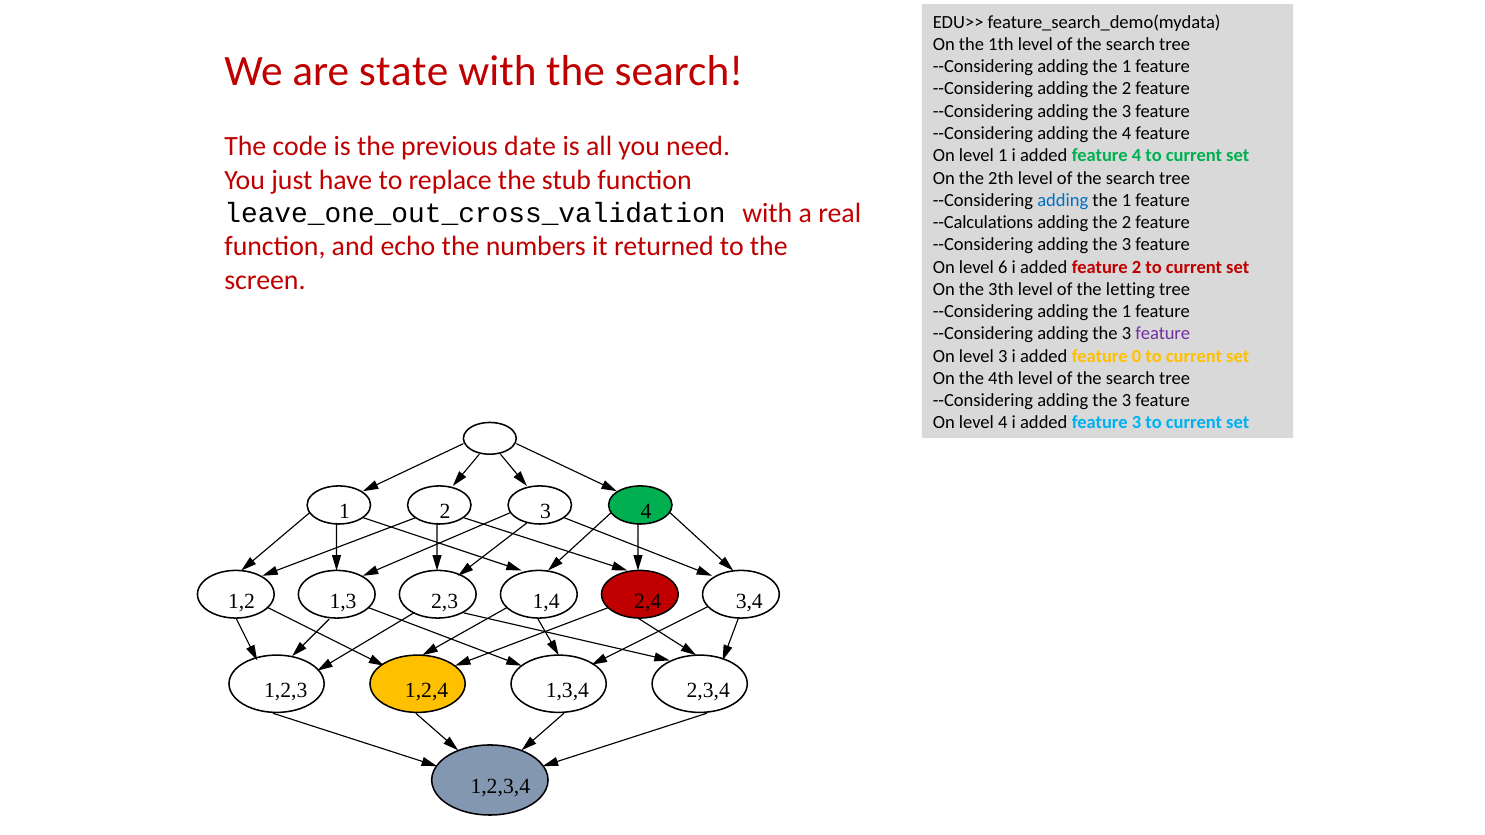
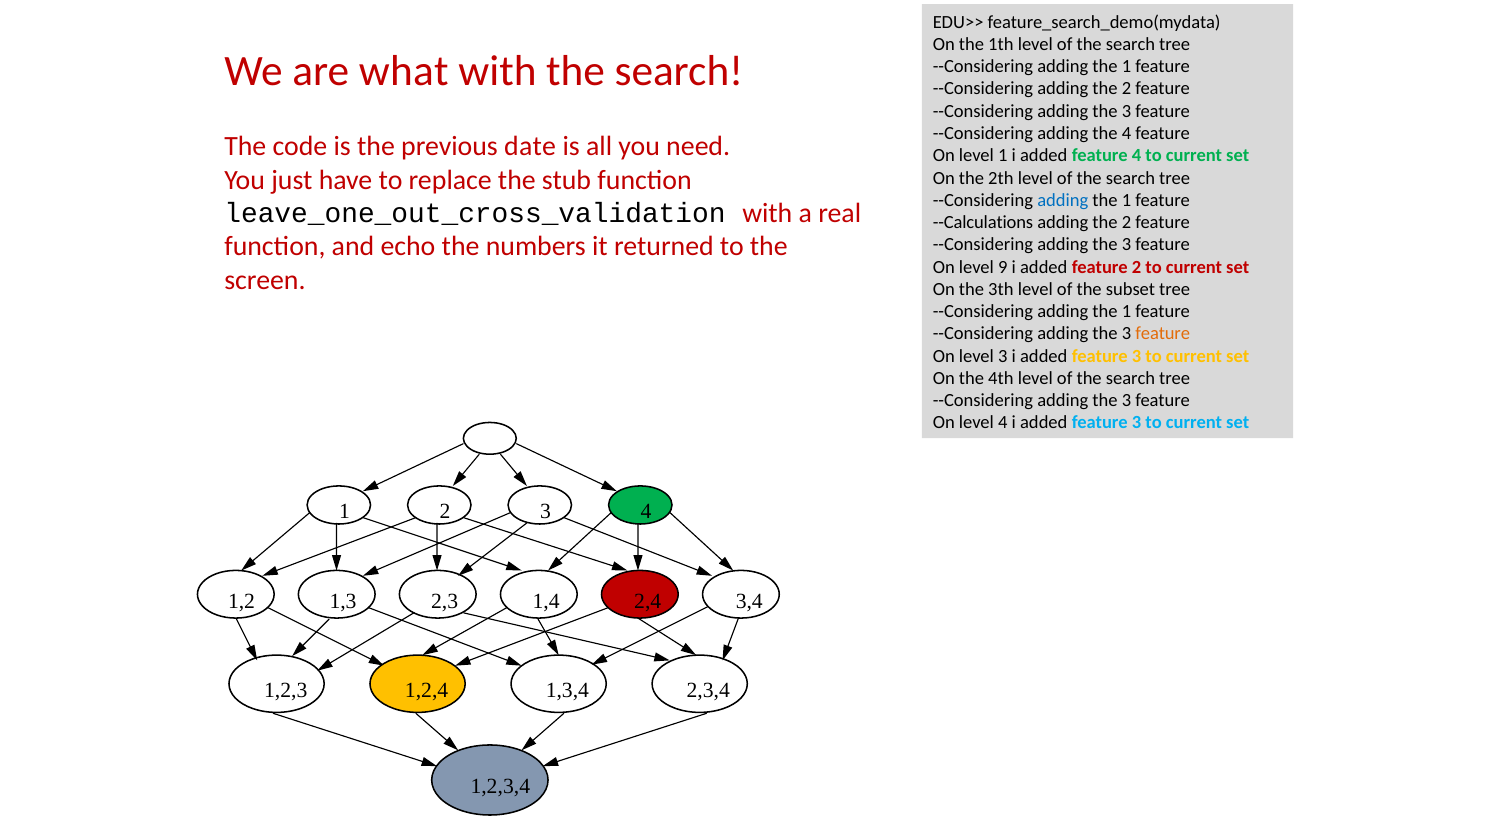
state: state -> what
6: 6 -> 9
letting: letting -> subset
feature at (1163, 334) colour: purple -> orange
0 at (1137, 356): 0 -> 3
